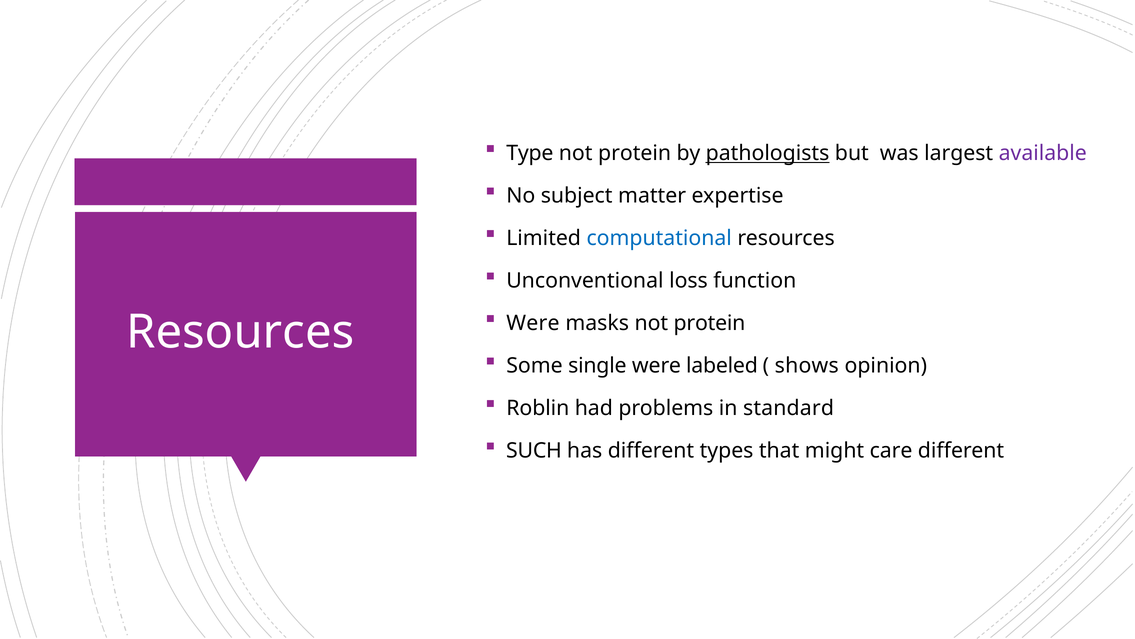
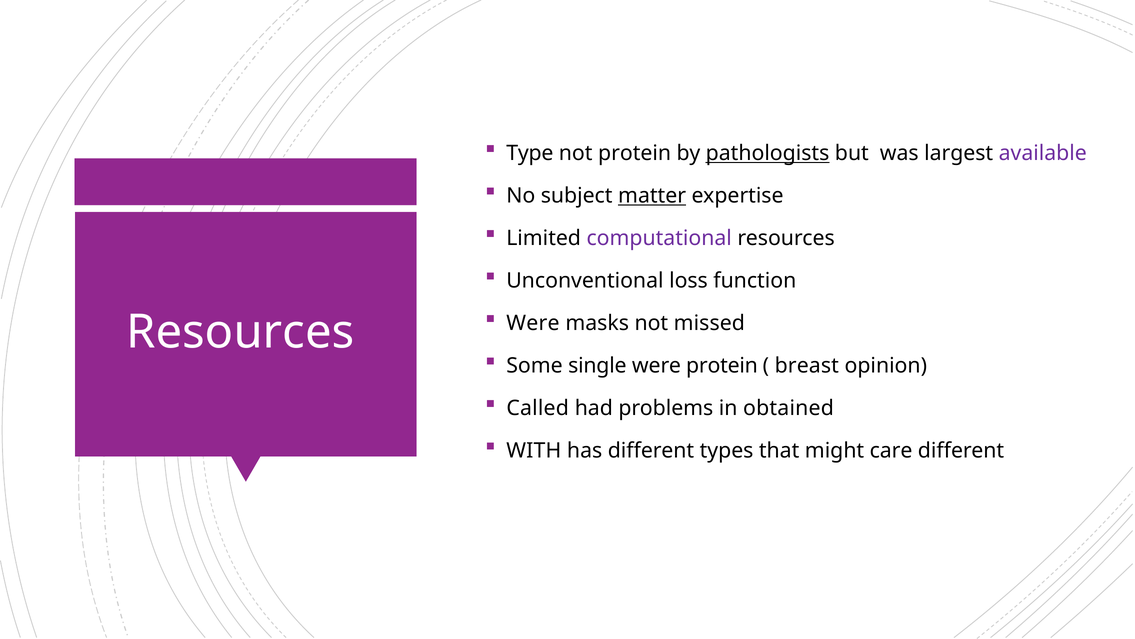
matter underline: none -> present
computational colour: blue -> purple
masks not protein: protein -> missed
were labeled: labeled -> protein
shows: shows -> breast
Roblin: Roblin -> Called
standard: standard -> obtained
SUCH: SUCH -> WITH
